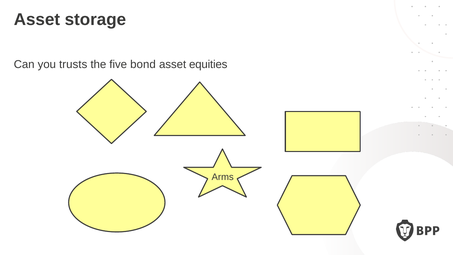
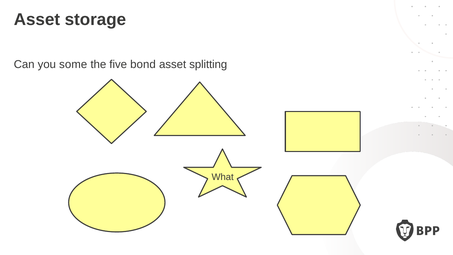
trusts: trusts -> some
equities: equities -> splitting
Arms: Arms -> What
